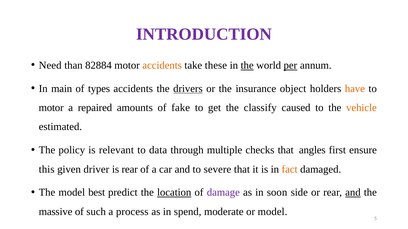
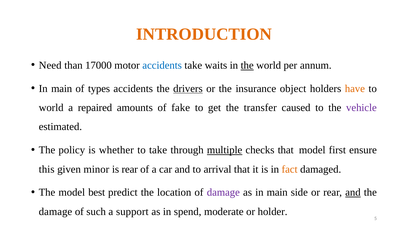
INTRODUCTION colour: purple -> orange
82884: 82884 -> 17000
accidents at (162, 65) colour: orange -> blue
these: these -> waits
per underline: present -> none
motor at (51, 108): motor -> world
classify: classify -> transfer
vehicle colour: orange -> purple
relevant: relevant -> whether
to data: data -> take
multiple underline: none -> present
that angles: angles -> model
driver: driver -> minor
severe: severe -> arrival
location underline: present -> none
as in soon: soon -> main
massive at (56, 212): massive -> damage
process: process -> support
or model: model -> holder
